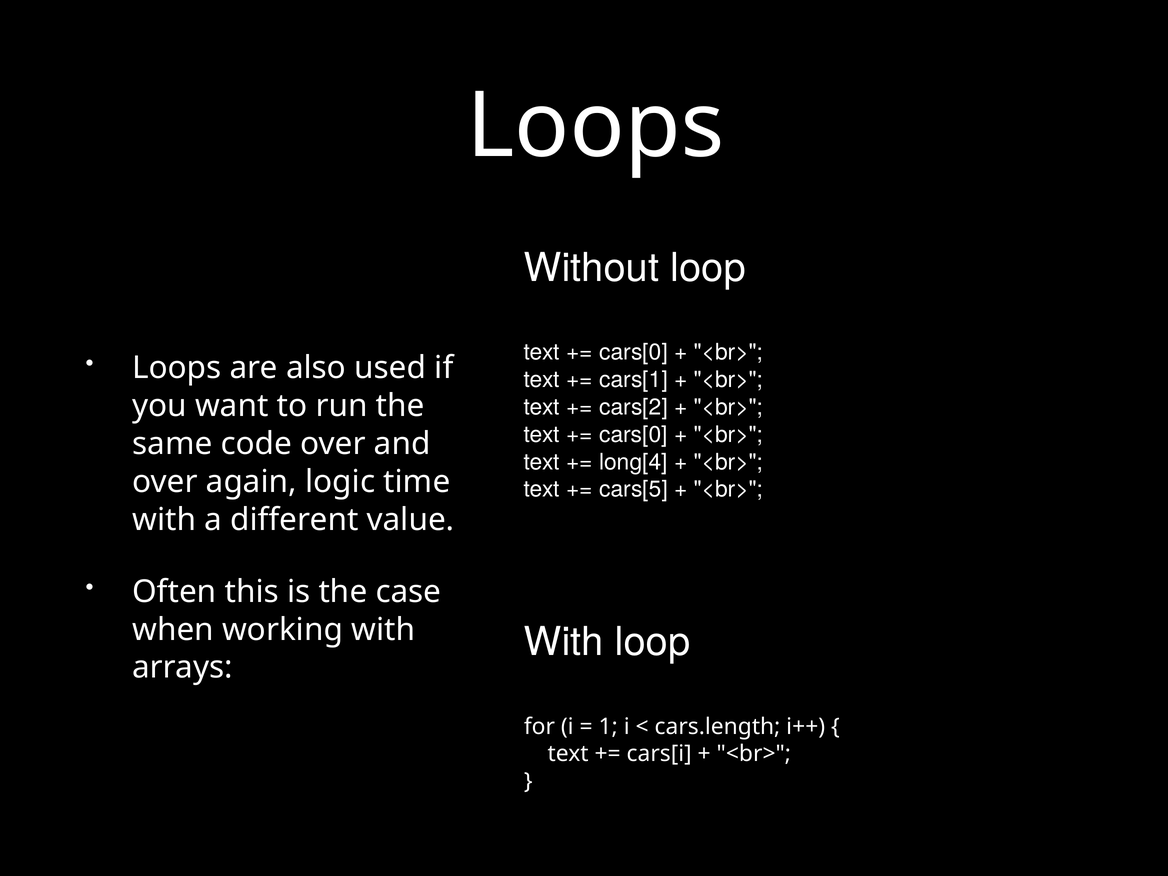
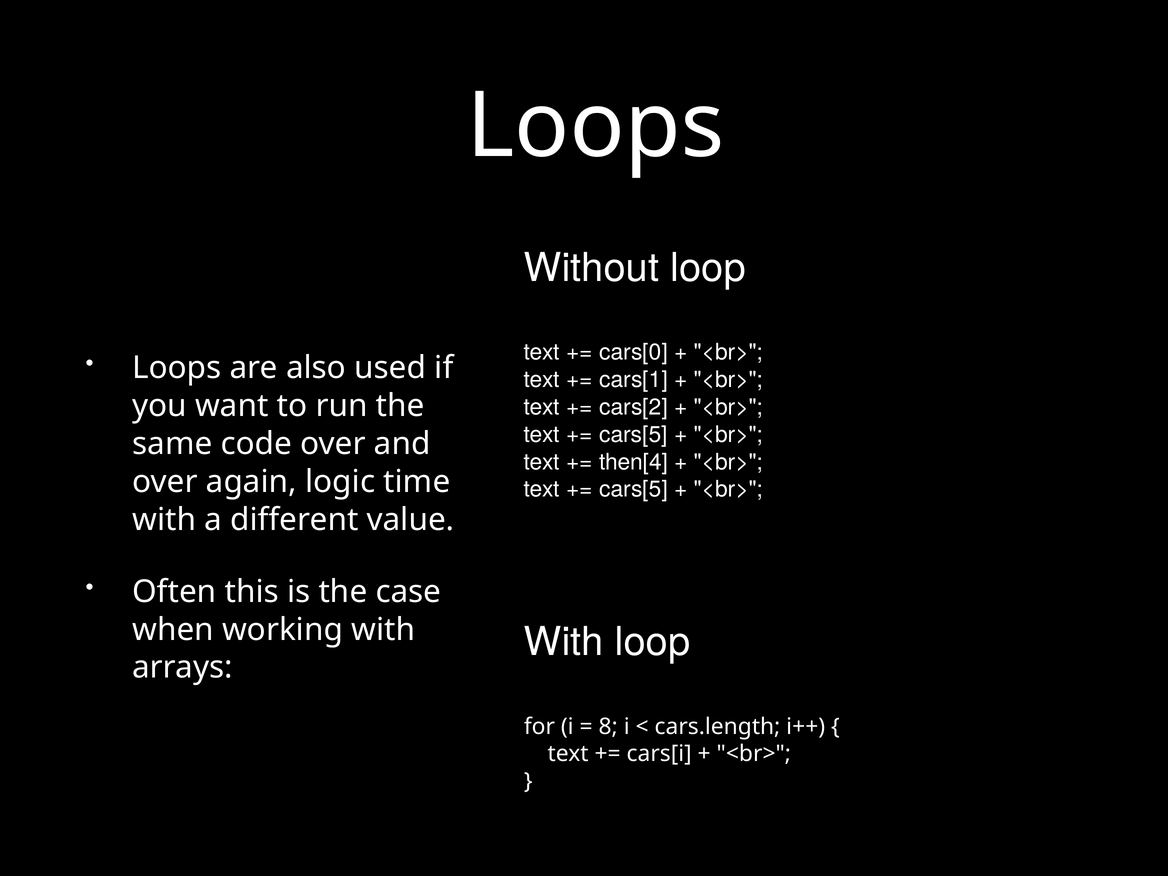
cars[0 at (633, 435): cars[0 -> cars[5
long[4: long[4 -> then[4
1: 1 -> 8
